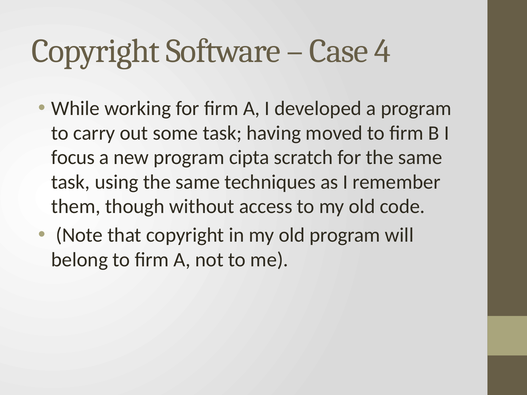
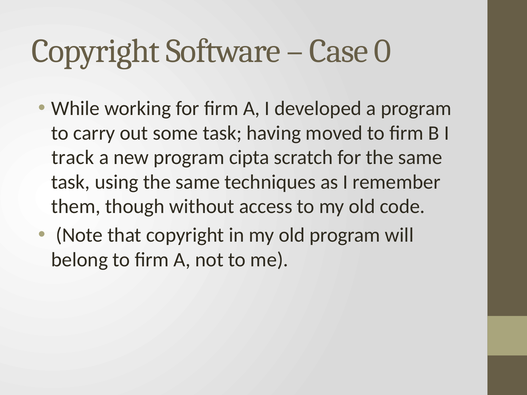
4: 4 -> 0
focus: focus -> track
